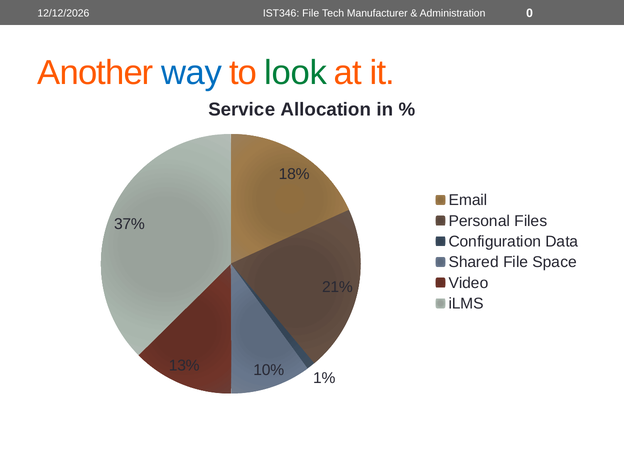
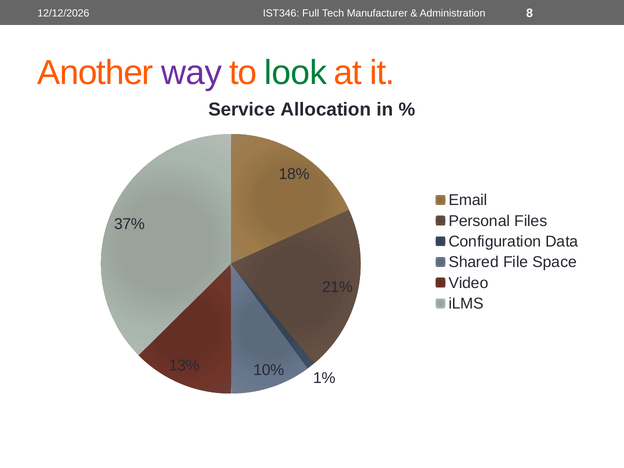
IST346 File: File -> Full
0: 0 -> 8
way colour: blue -> purple
